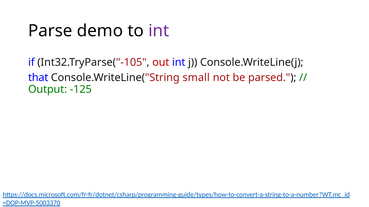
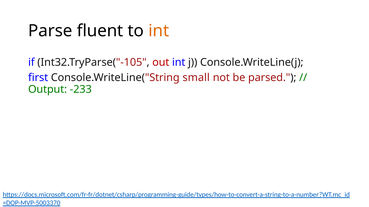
demo: demo -> fluent
int at (159, 31) colour: purple -> orange
that: that -> first
-125: -125 -> -233
